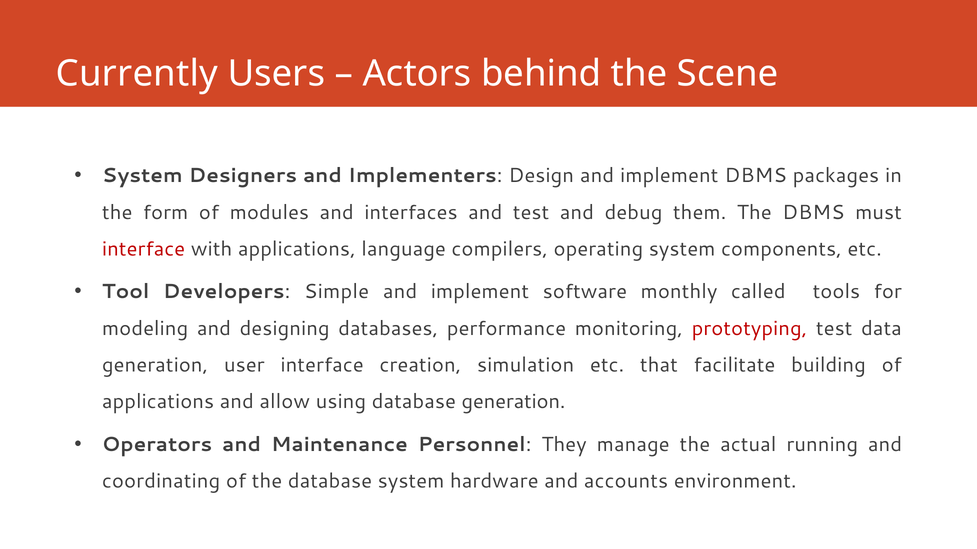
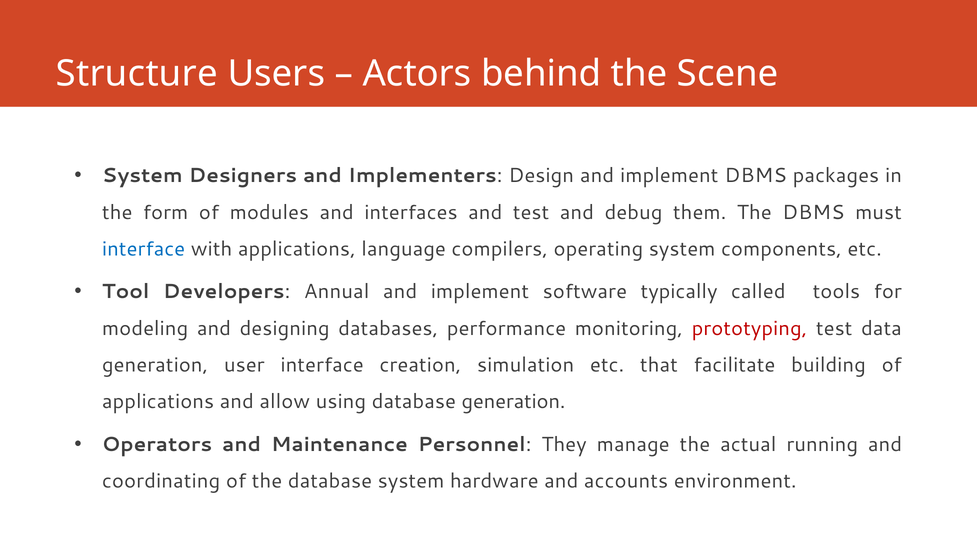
Currently: Currently -> Structure
interface at (144, 249) colour: red -> blue
Simple: Simple -> Annual
monthly: monthly -> typically
